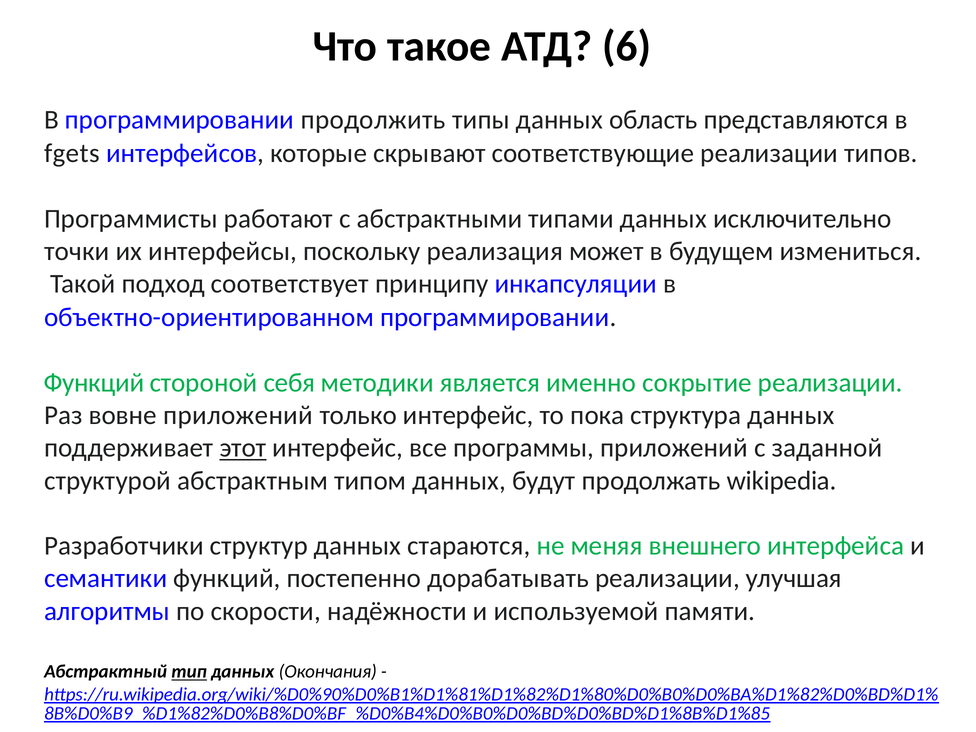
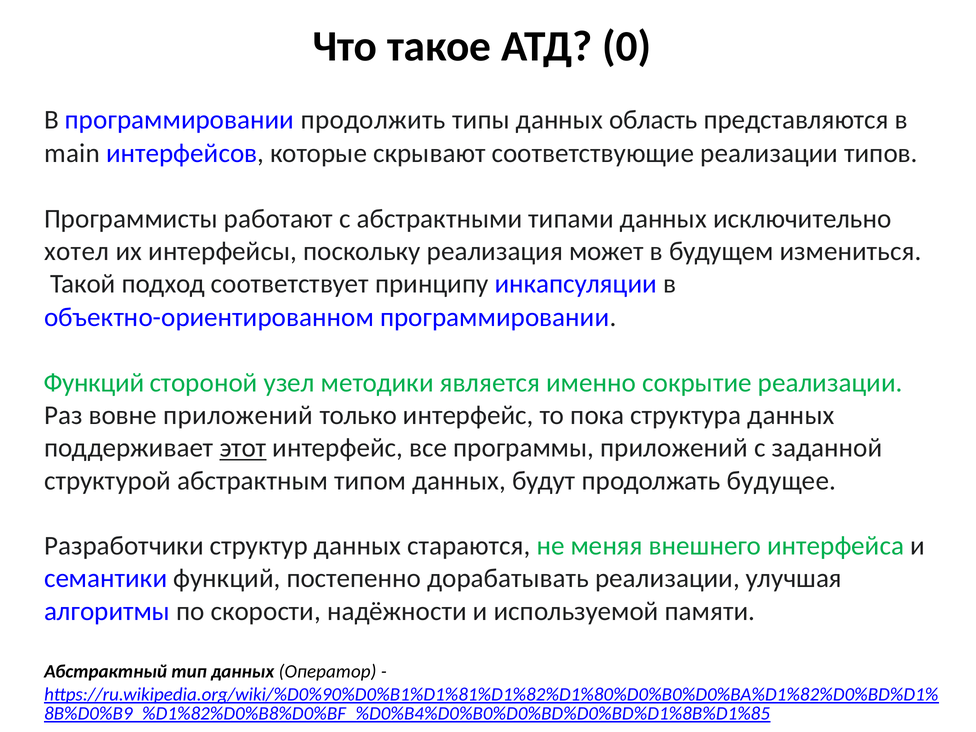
6: 6 -> 0
fgets: fgets -> main
точки: точки -> хотел
себя: себя -> узел
wikipedia: wikipedia -> будущее
тип underline: present -> none
Окончания: Окончания -> Оператор
